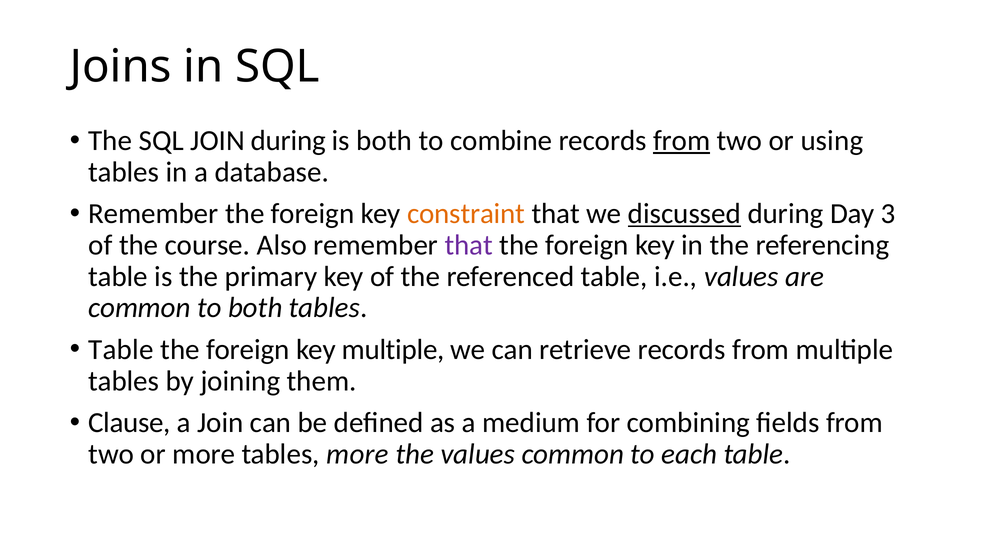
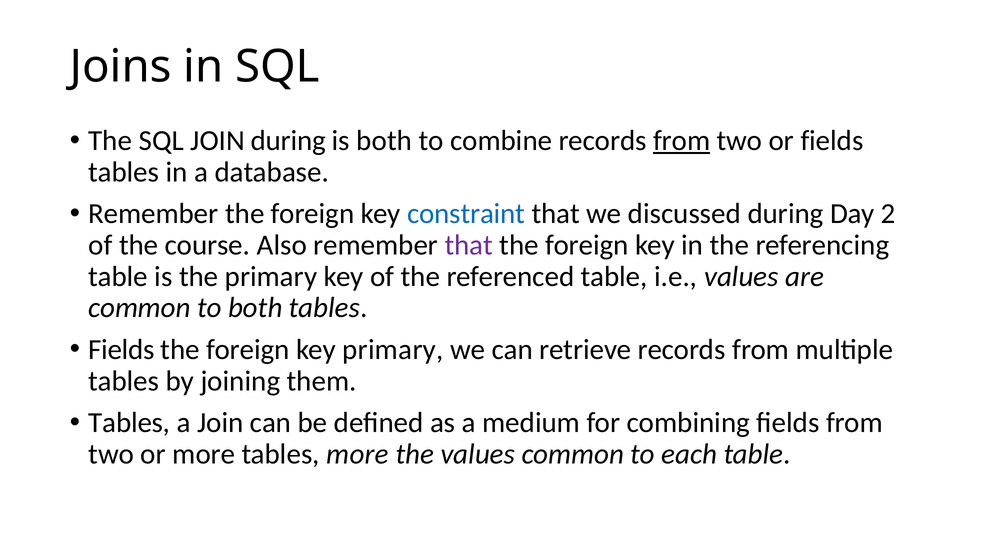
or using: using -> fields
constraint colour: orange -> blue
discussed underline: present -> none
3: 3 -> 2
Table at (121, 350): Table -> Fields
key multiple: multiple -> primary
Clause at (129, 423): Clause -> Tables
